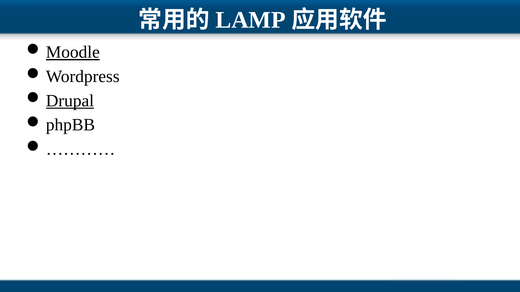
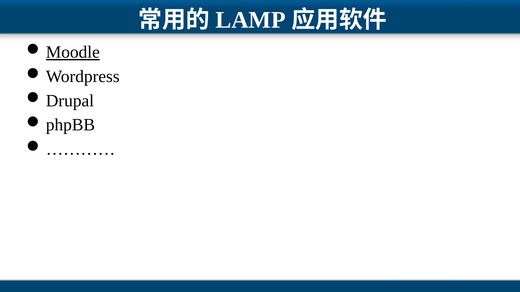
Drupal underline: present -> none
